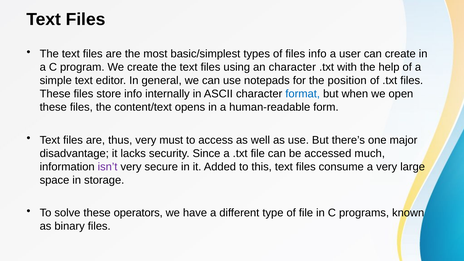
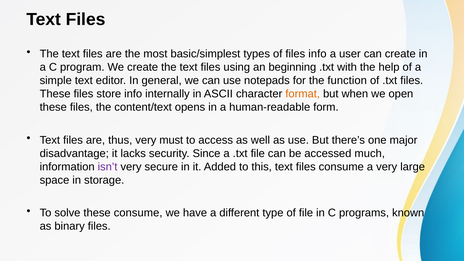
an character: character -> beginning
position: position -> function
format colour: blue -> orange
these operators: operators -> consume
